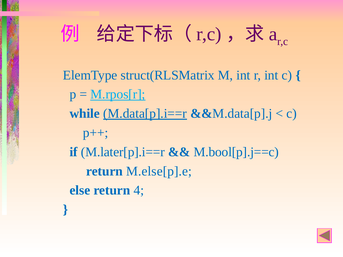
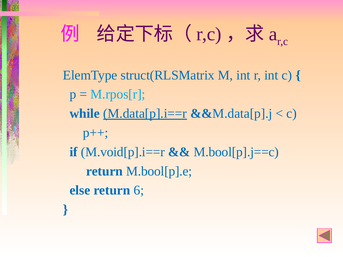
M.rpos[r underline: present -> none
M.later[p].i==r: M.later[p].i==r -> M.void[p].i==r
M.else[p].e: M.else[p].e -> M.bool[p].e
4: 4 -> 6
